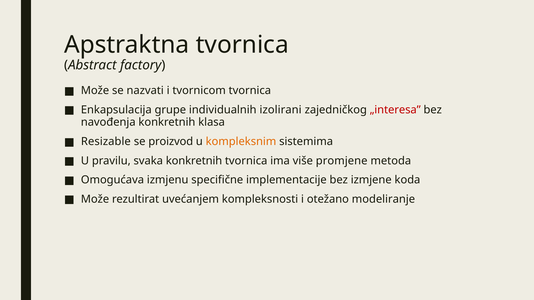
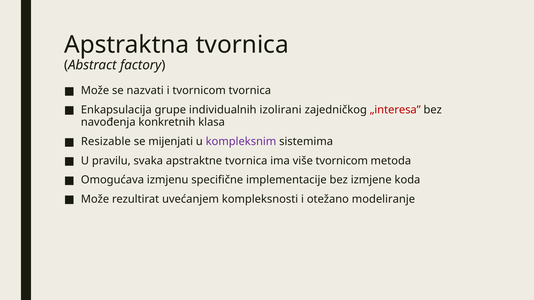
proizvod: proizvod -> mijenjati
kompleksnim colour: orange -> purple
svaka konkretnih: konkretnih -> apstraktne
više promjene: promjene -> tvornicom
